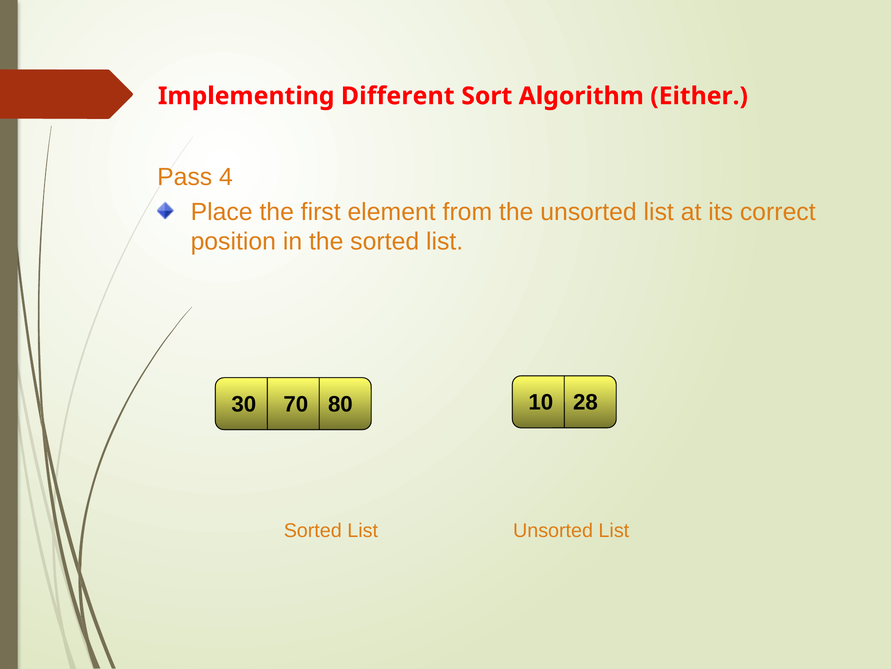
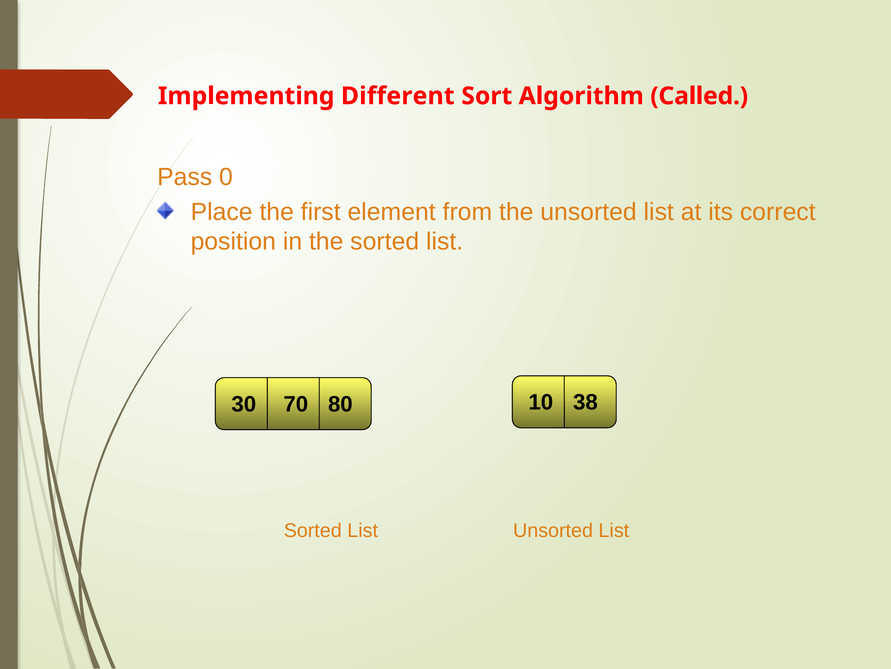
Either: Either -> Called
4: 4 -> 0
28: 28 -> 38
